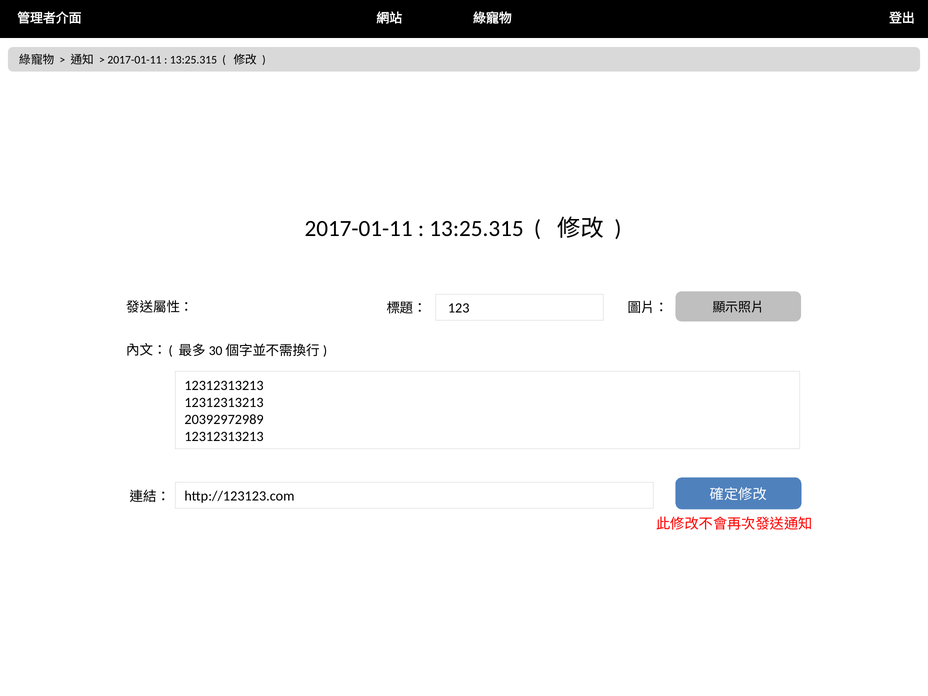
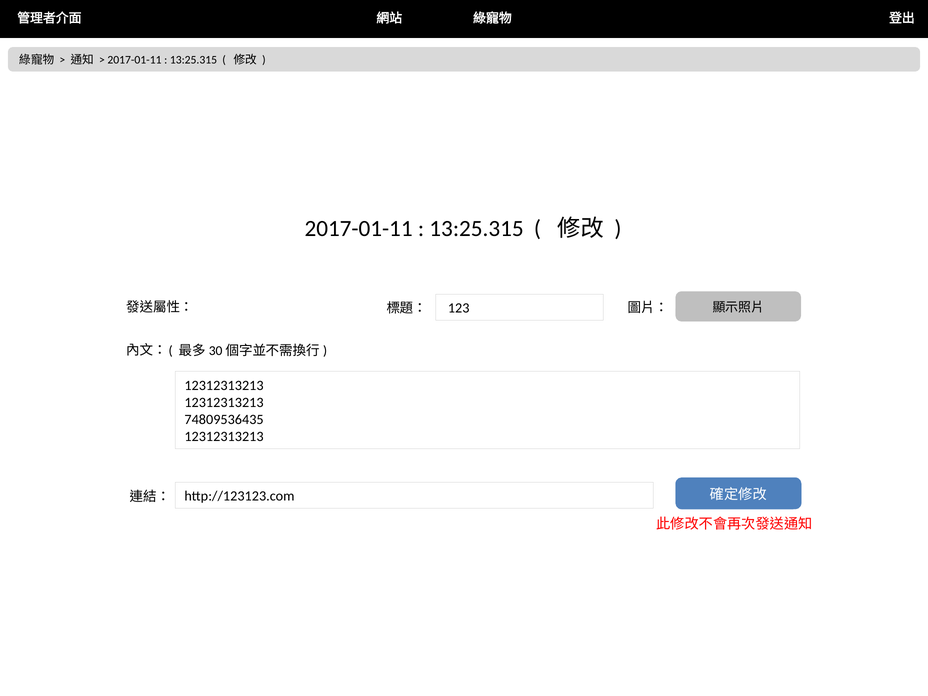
20392972989: 20392972989 -> 74809536435
